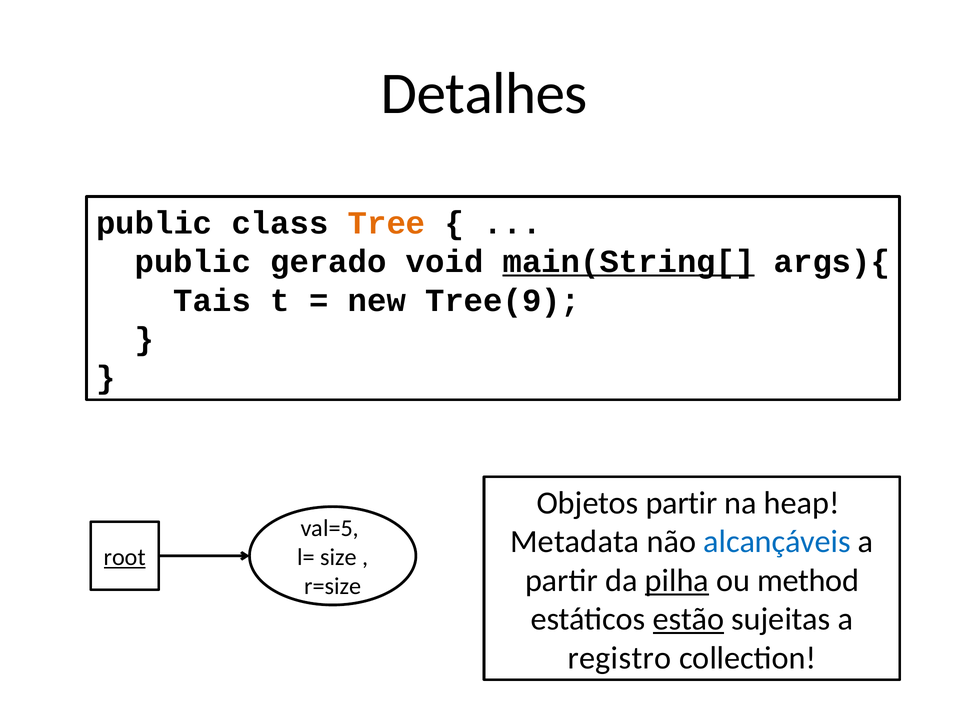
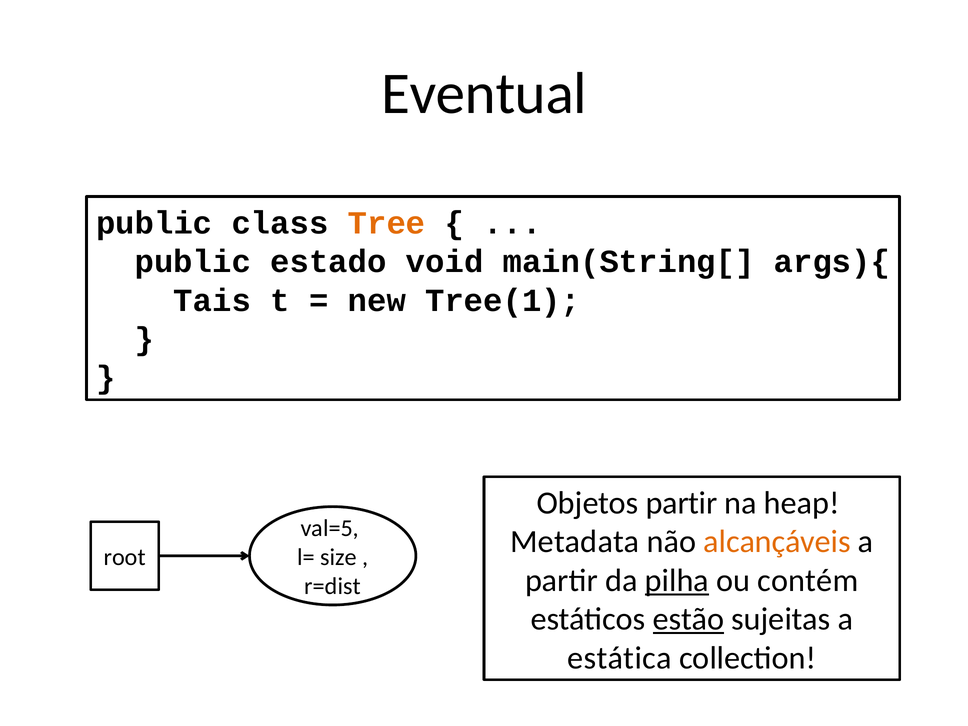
Detalhes: Detalhes -> Eventual
gerado: gerado -> estado
main(String[ underline: present -> none
Tree(9: Tree(9 -> Tree(1
alcançáveis colour: blue -> orange
root underline: present -> none
method: method -> contém
r=size: r=size -> r=dist
registro: registro -> estática
